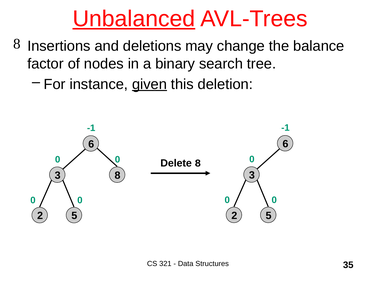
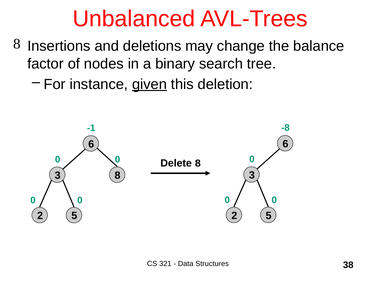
Unbalanced underline: present -> none
-1 at (285, 128): -1 -> -8
35: 35 -> 38
